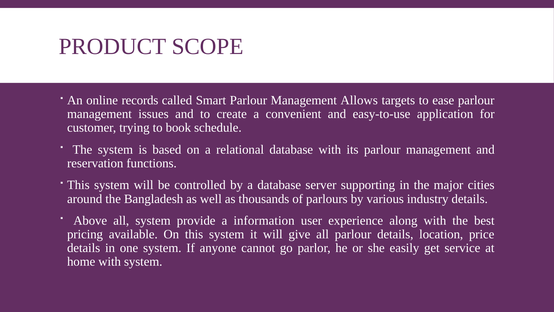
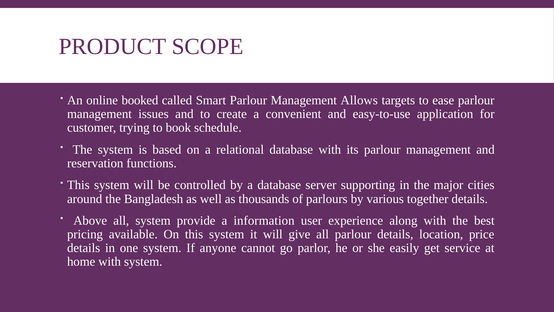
records: records -> booked
industry: industry -> together
